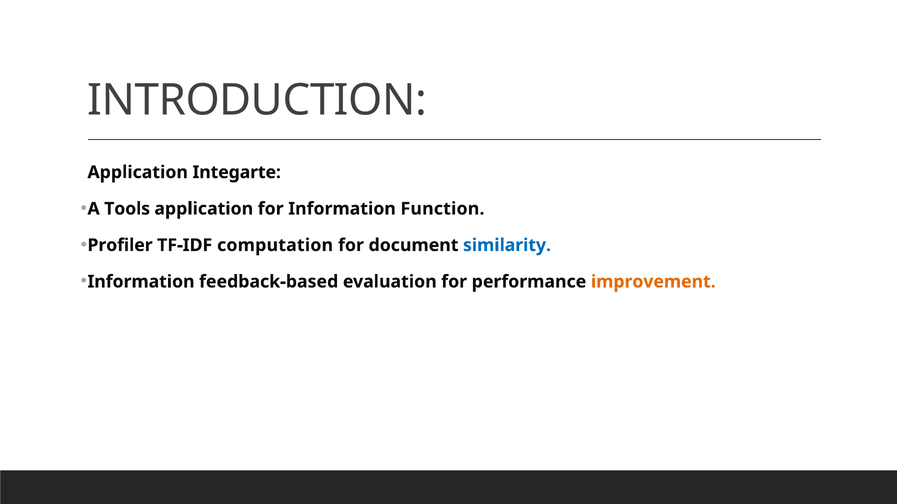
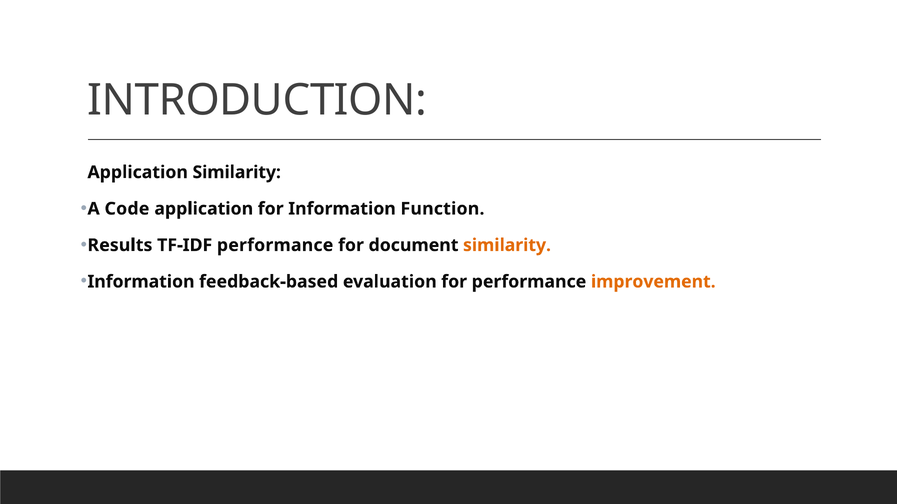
Application Integarte: Integarte -> Similarity
Tools: Tools -> Code
Profiler: Profiler -> Results
TF-IDF computation: computation -> performance
similarity at (507, 245) colour: blue -> orange
